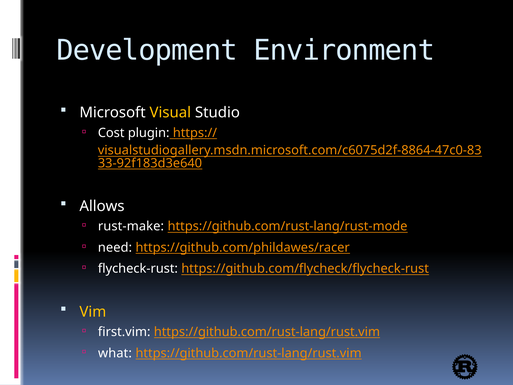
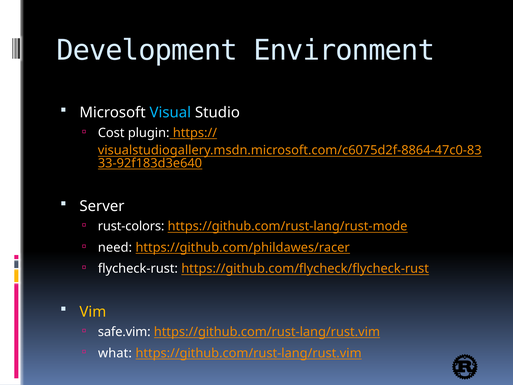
Visual colour: yellow -> light blue
Allows: Allows -> Server
rust-make: rust-make -> rust-colors
first.vim: first.vim -> safe.vim
